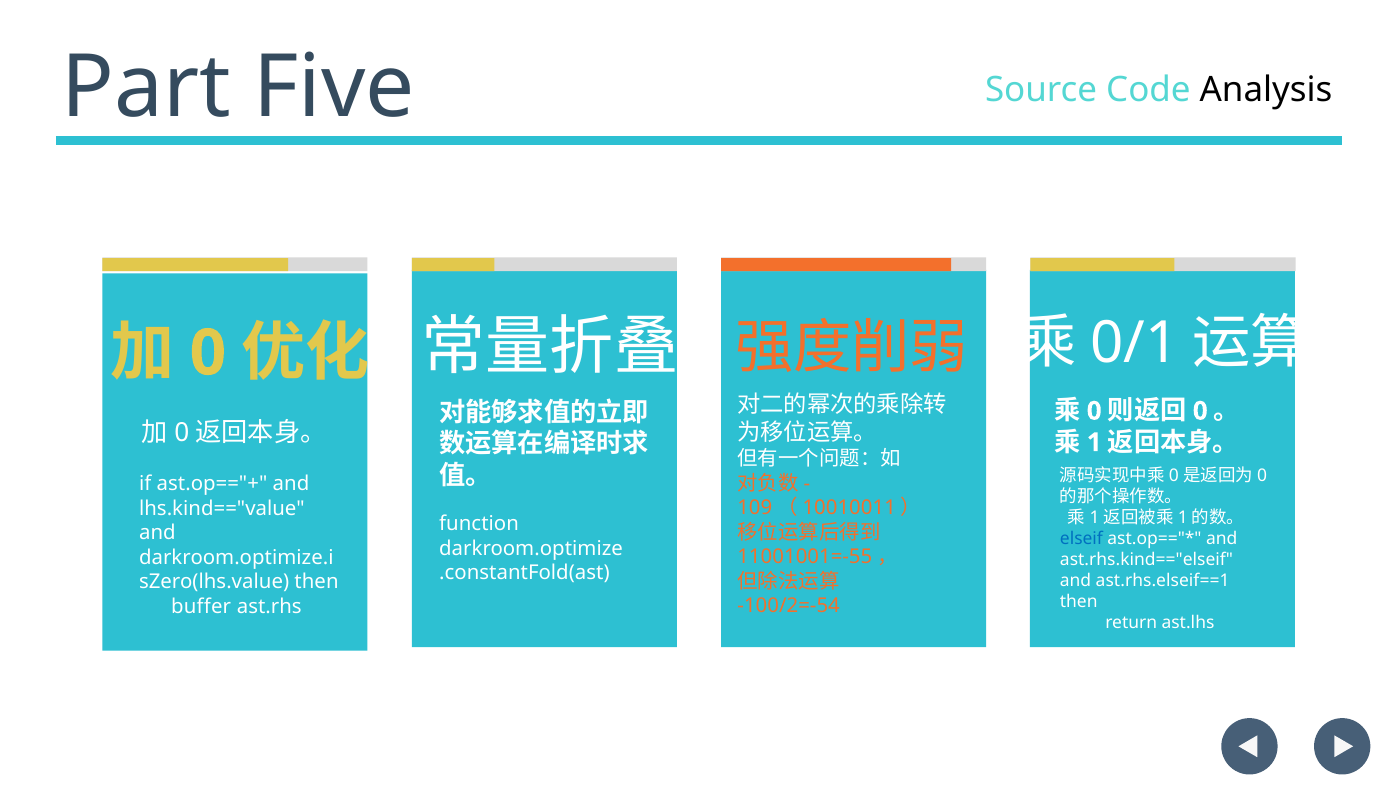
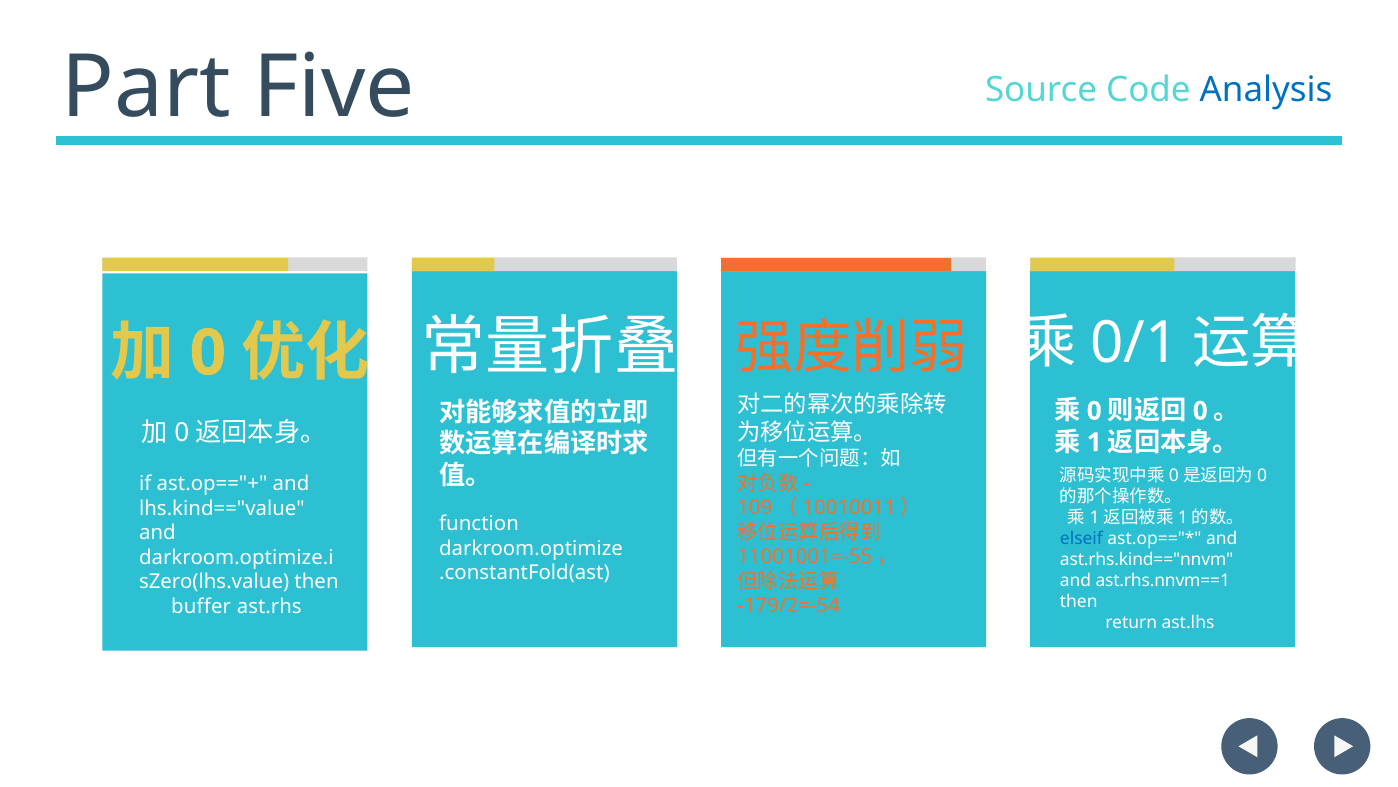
Analysis colour: black -> blue
ast.rhs.kind=="elseif: ast.rhs.kind=="elseif -> ast.rhs.kind=="nnvm
ast.rhs.elseif==1: ast.rhs.elseif==1 -> ast.rhs.nnvm==1
-100/2=-54: -100/2=-54 -> -179/2=-54
